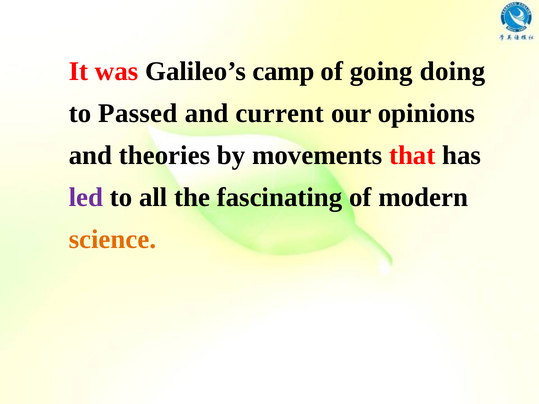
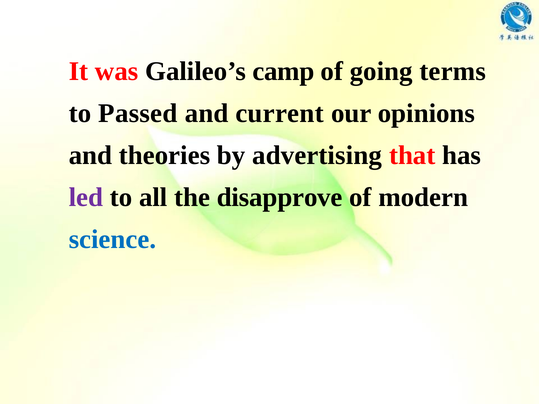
doing: doing -> terms
movements: movements -> advertising
fascinating: fascinating -> disapprove
science colour: orange -> blue
